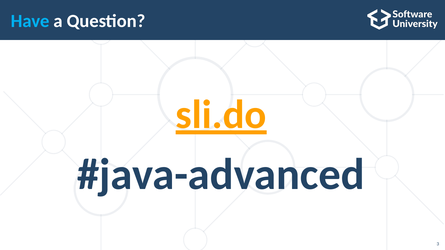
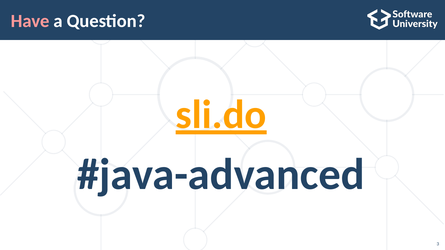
Have colour: light blue -> pink
